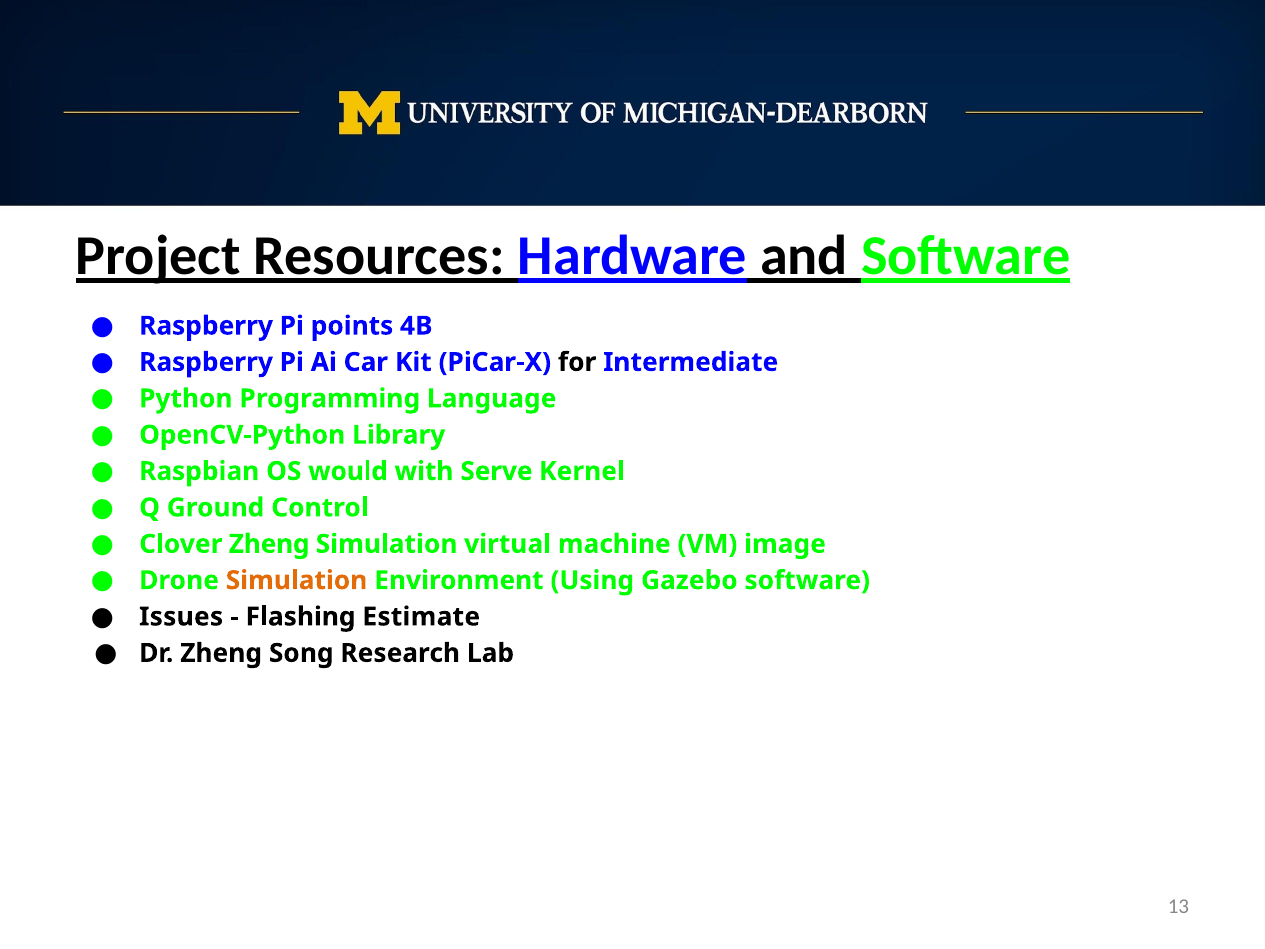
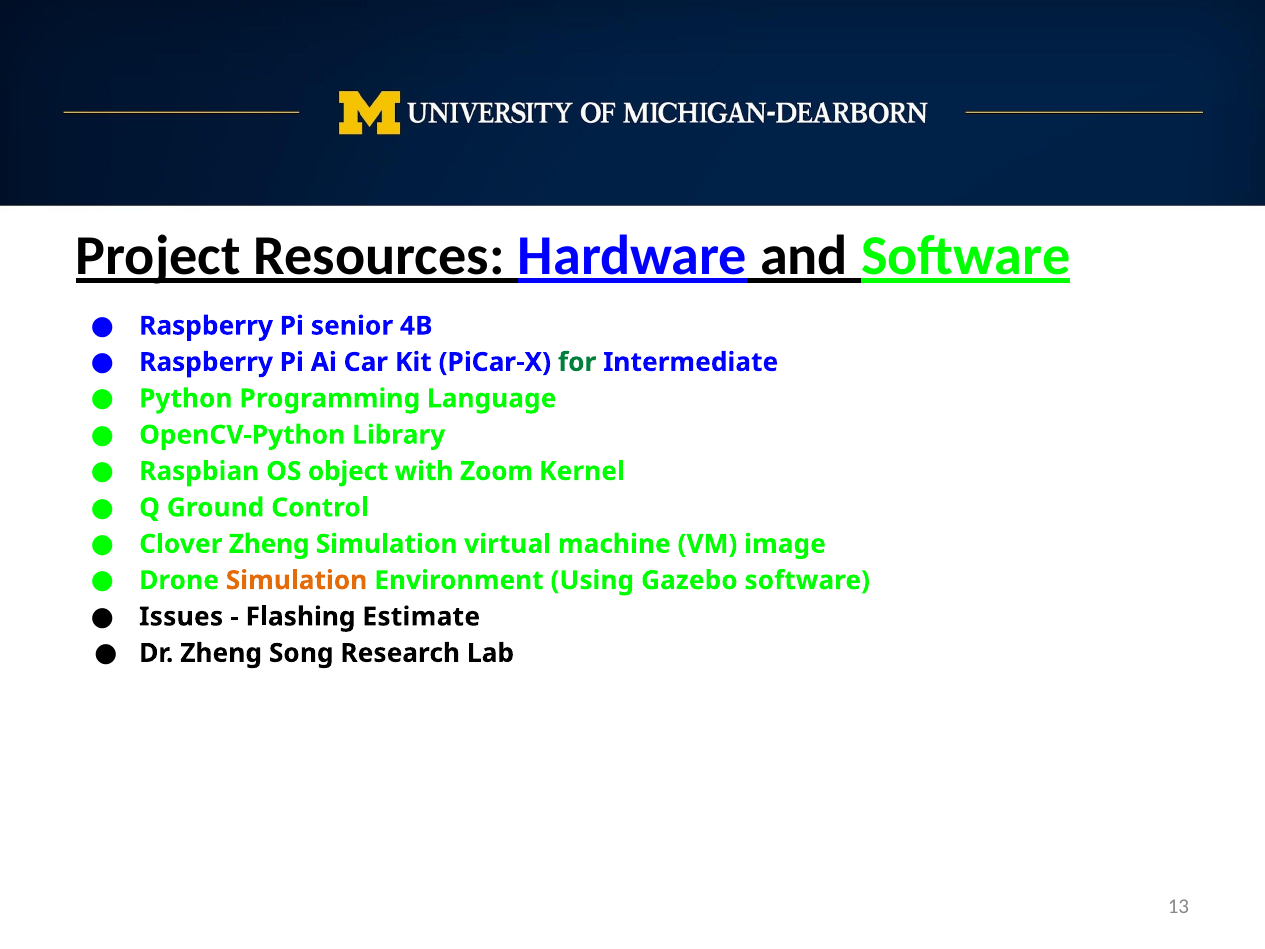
points: points -> senior
for colour: black -> green
would: would -> object
Serve: Serve -> Zoom
